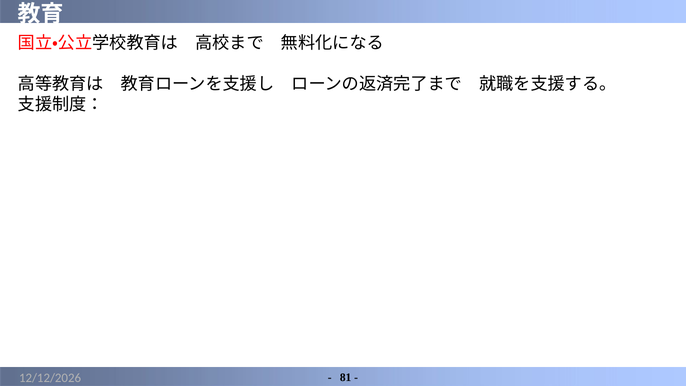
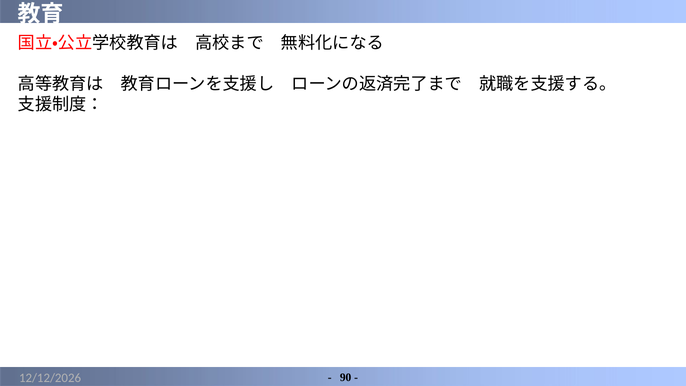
81: 81 -> 90
